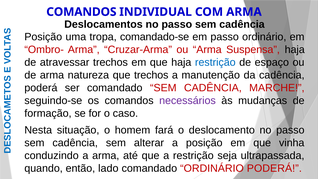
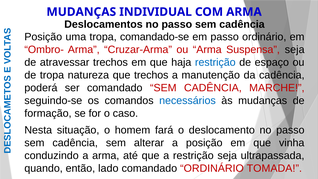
COMANDOS at (81, 12): COMANDOS -> MUDANÇAS
Suspensa haja: haja -> seja
de arma: arma -> tropa
necessários colour: purple -> blue
ORDINÁRIO PODERÁ: PODERÁ -> TOMADA
